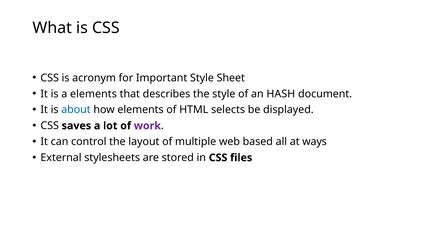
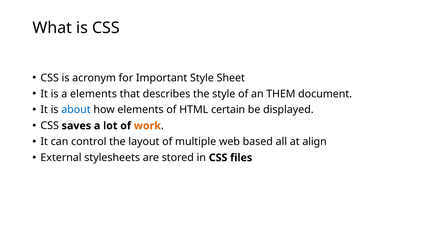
HASH: HASH -> THEM
selects: selects -> certain
work colour: purple -> orange
ways: ways -> align
